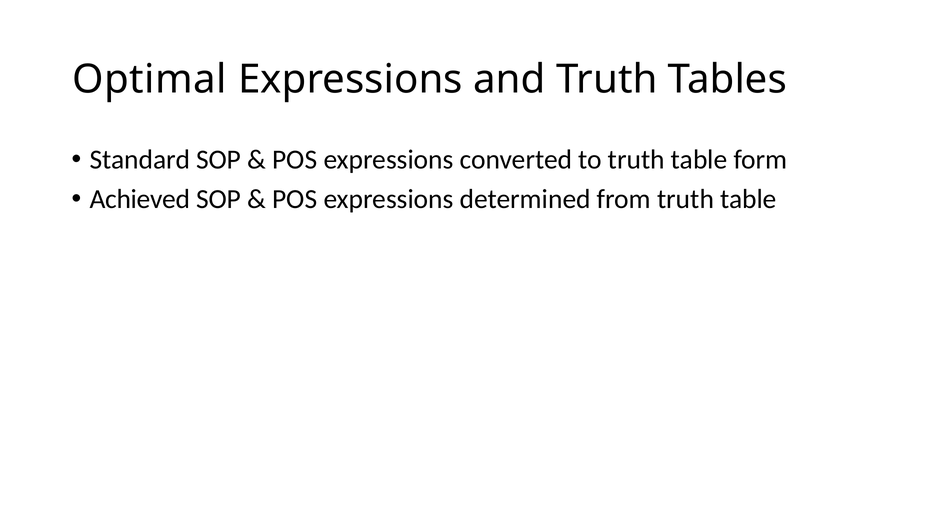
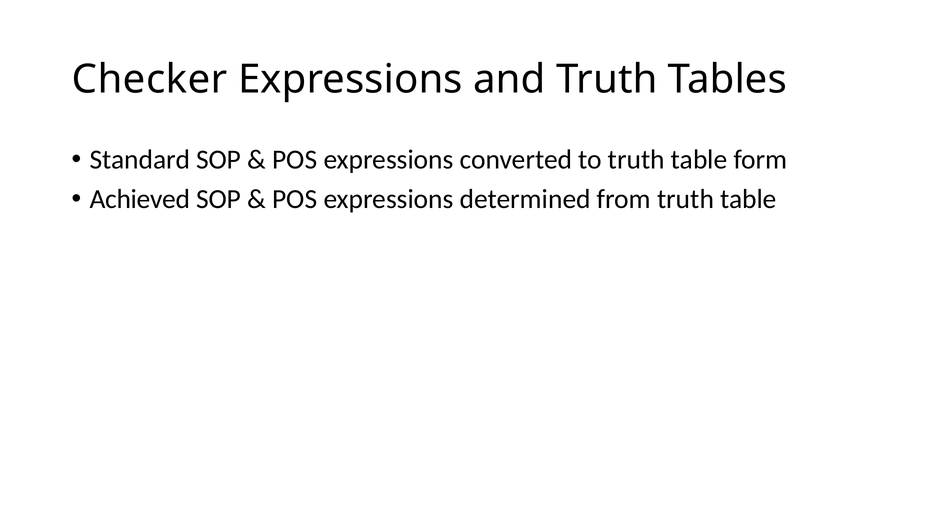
Optimal: Optimal -> Checker
